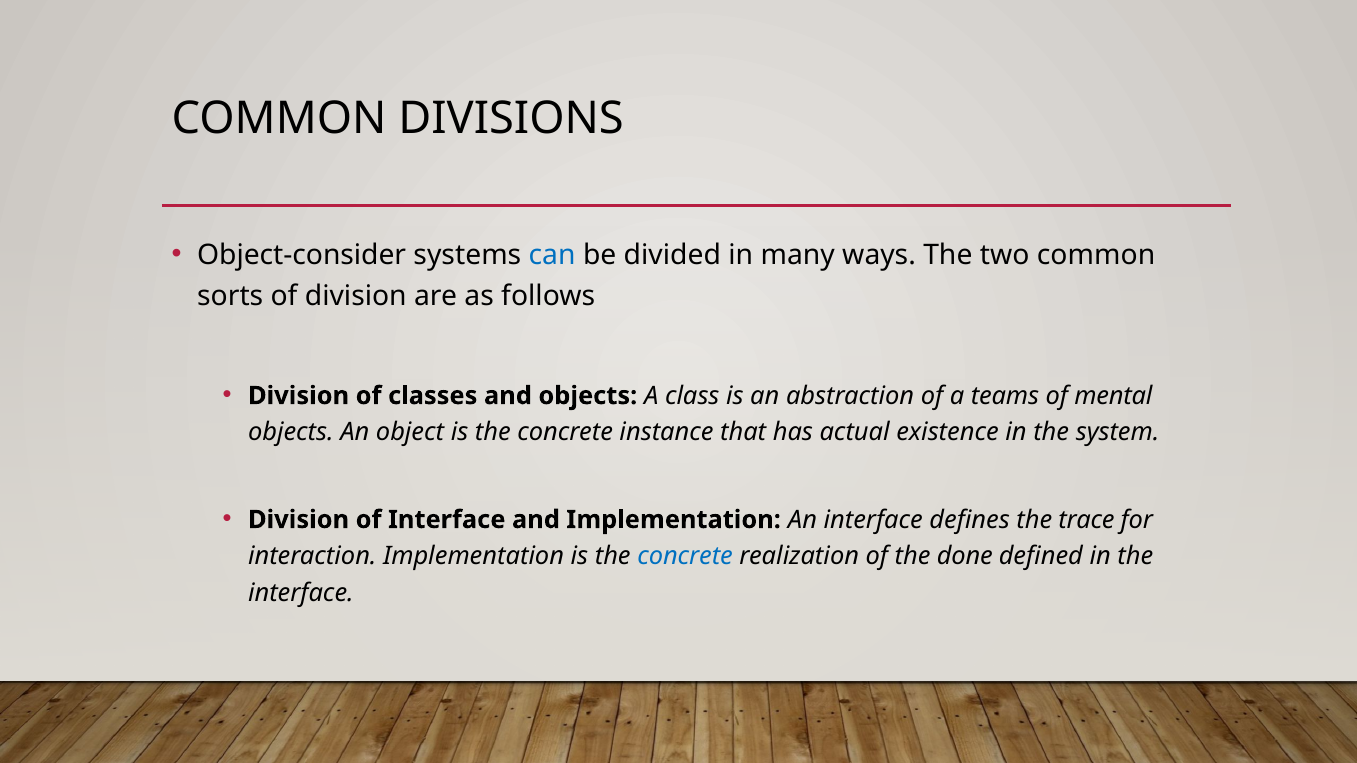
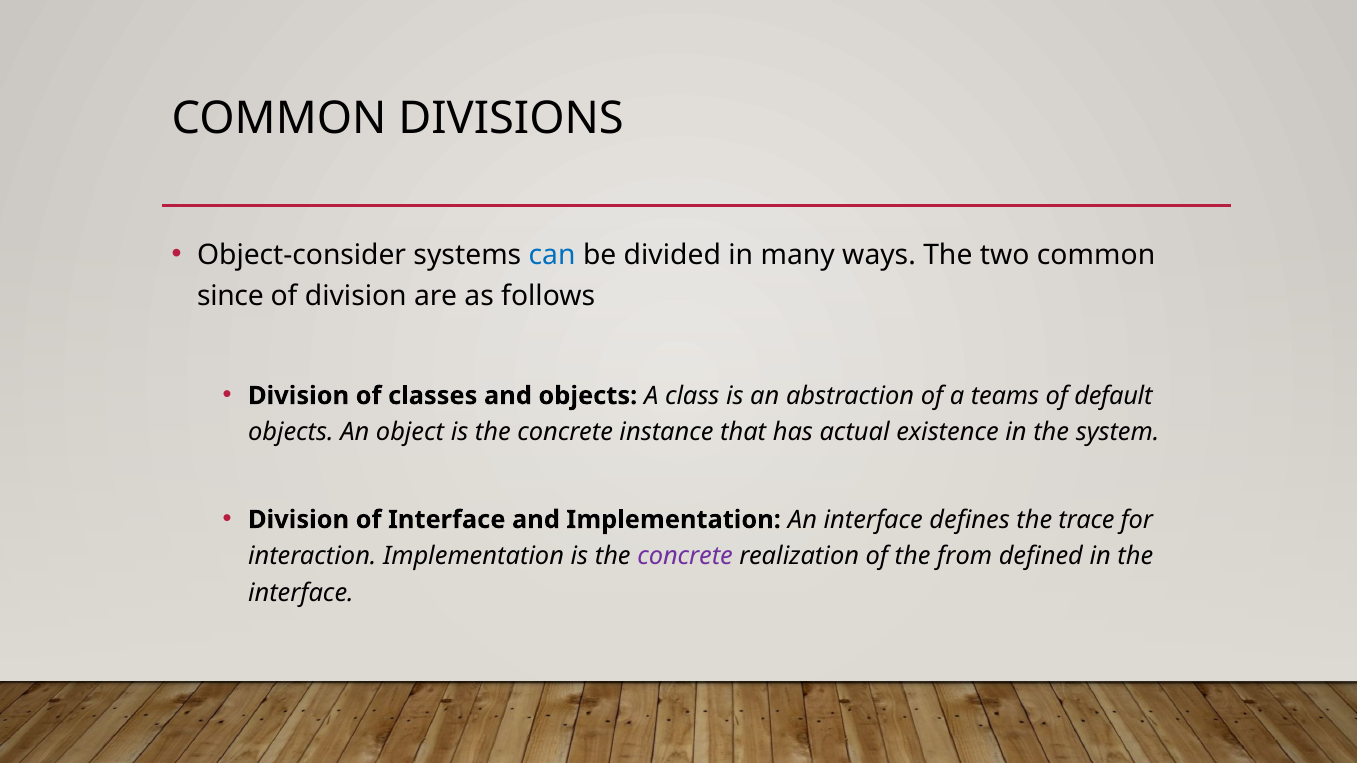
sorts: sorts -> since
mental: mental -> default
concrete at (685, 556) colour: blue -> purple
done: done -> from
